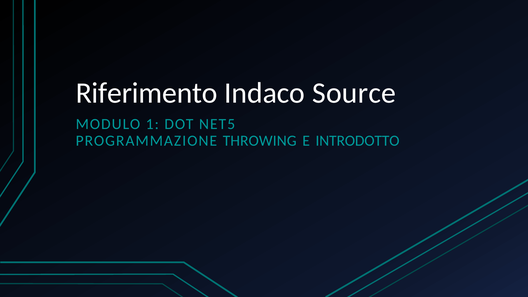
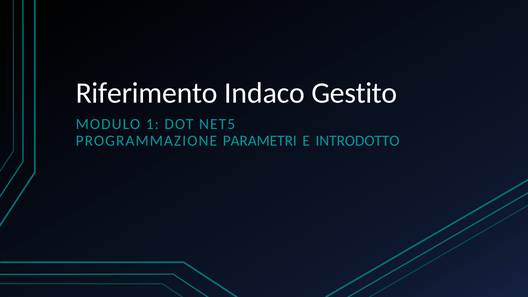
Source: Source -> Gestito
THROWING: THROWING -> PARAMETRI
